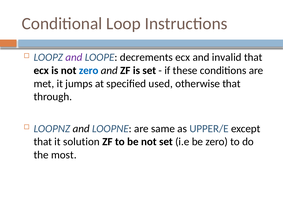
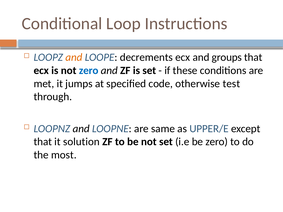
and at (74, 57) colour: purple -> orange
invalid: invalid -> groups
used: used -> code
otherwise that: that -> test
